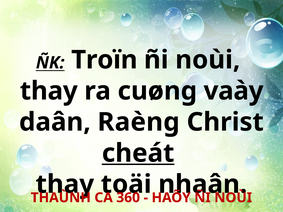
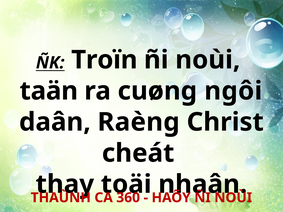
thay at (49, 91): thay -> taän
vaày: vaày -> ngôi
cheát underline: present -> none
